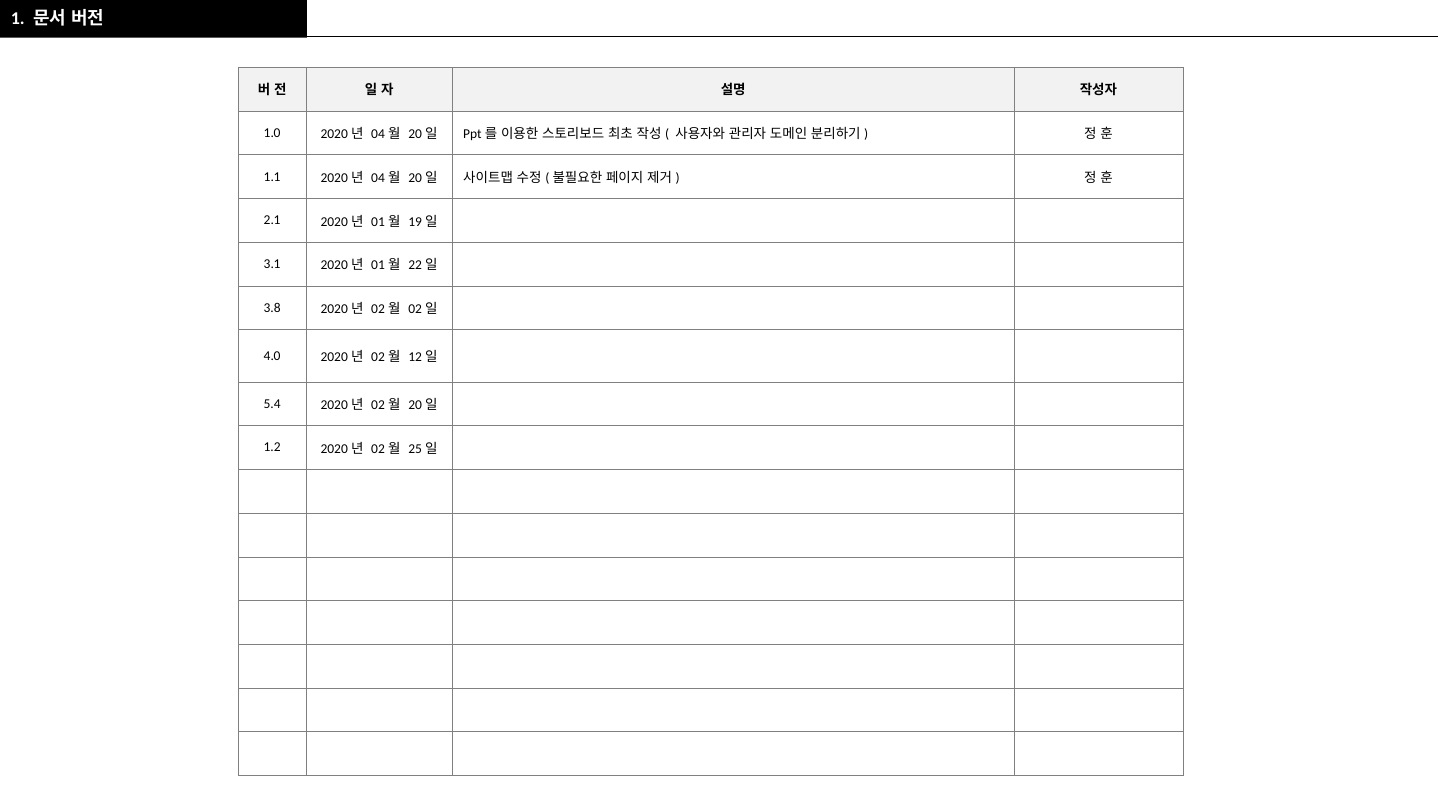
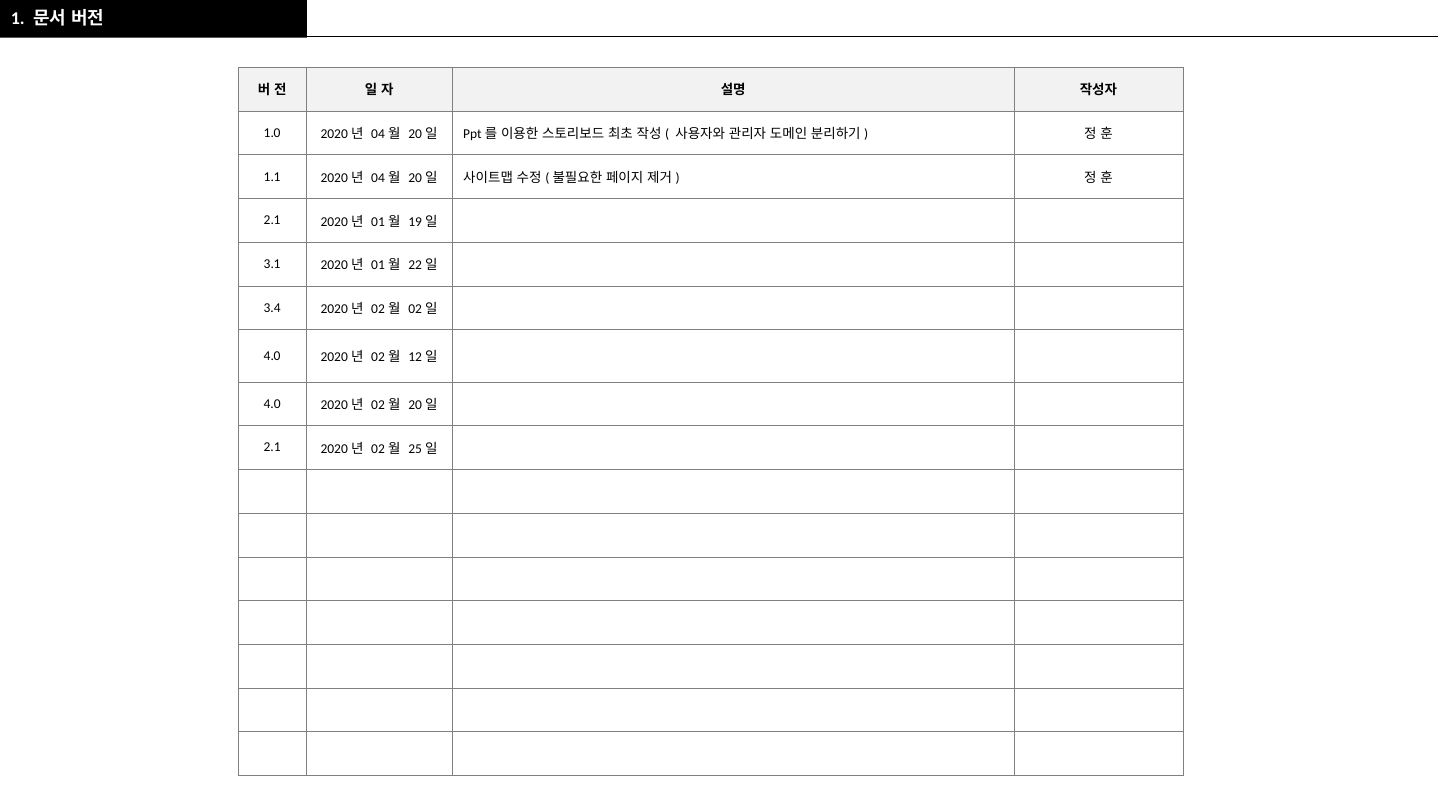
3.8: 3.8 -> 3.4
5.4 at (272, 404): 5.4 -> 4.0
1.2 at (272, 447): 1.2 -> 2.1
